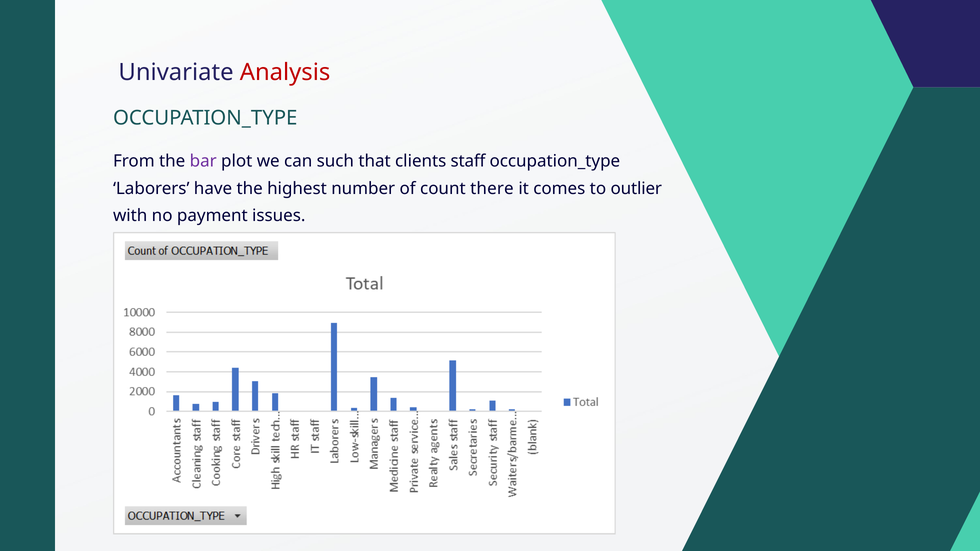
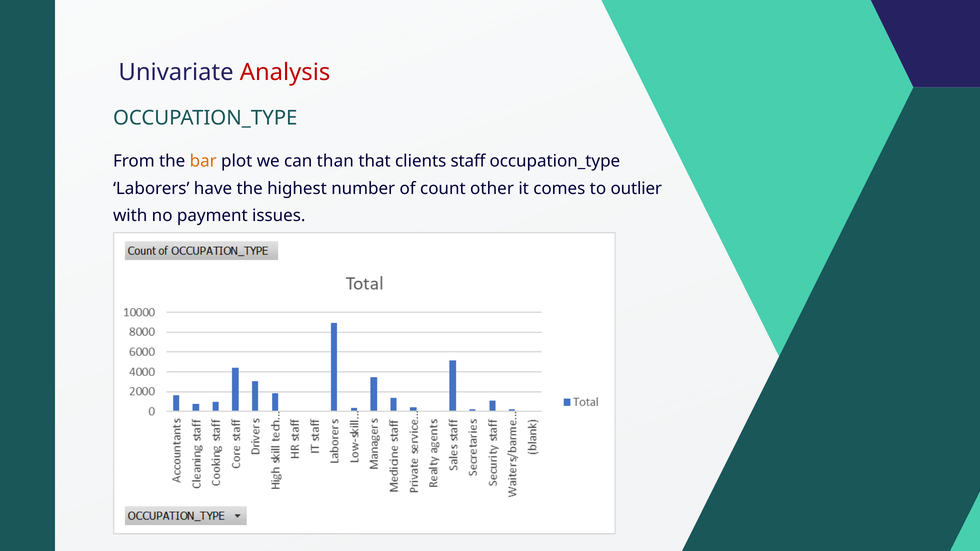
bar colour: purple -> orange
such: such -> than
there: there -> other
